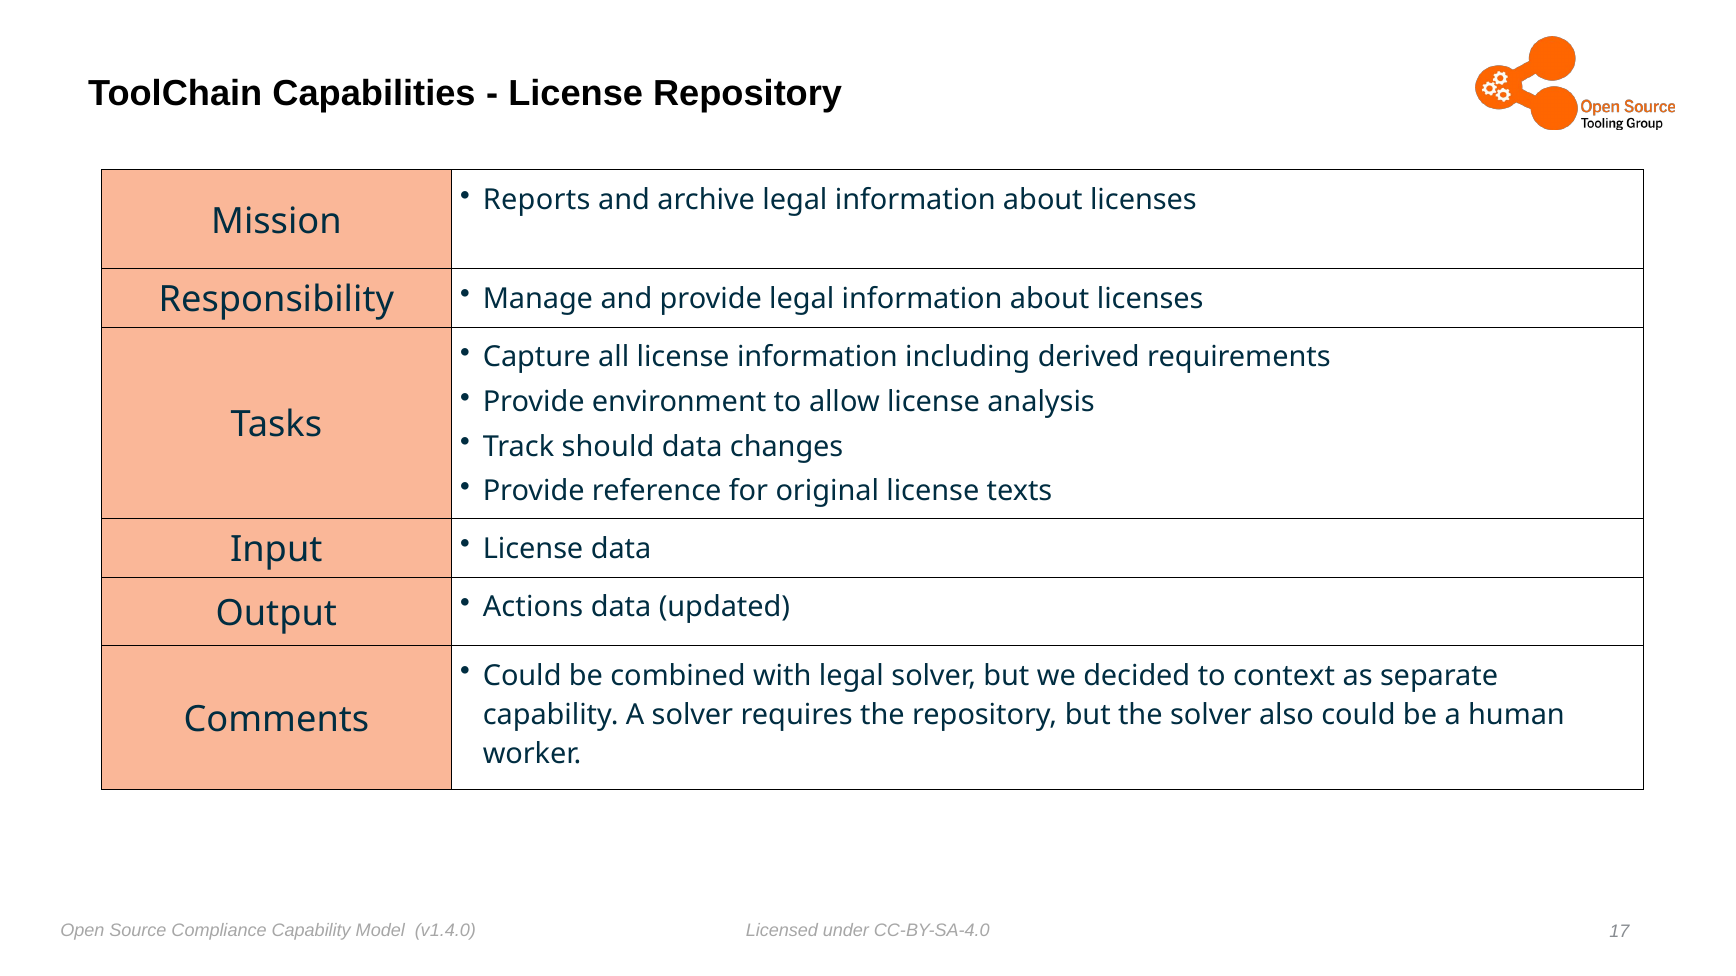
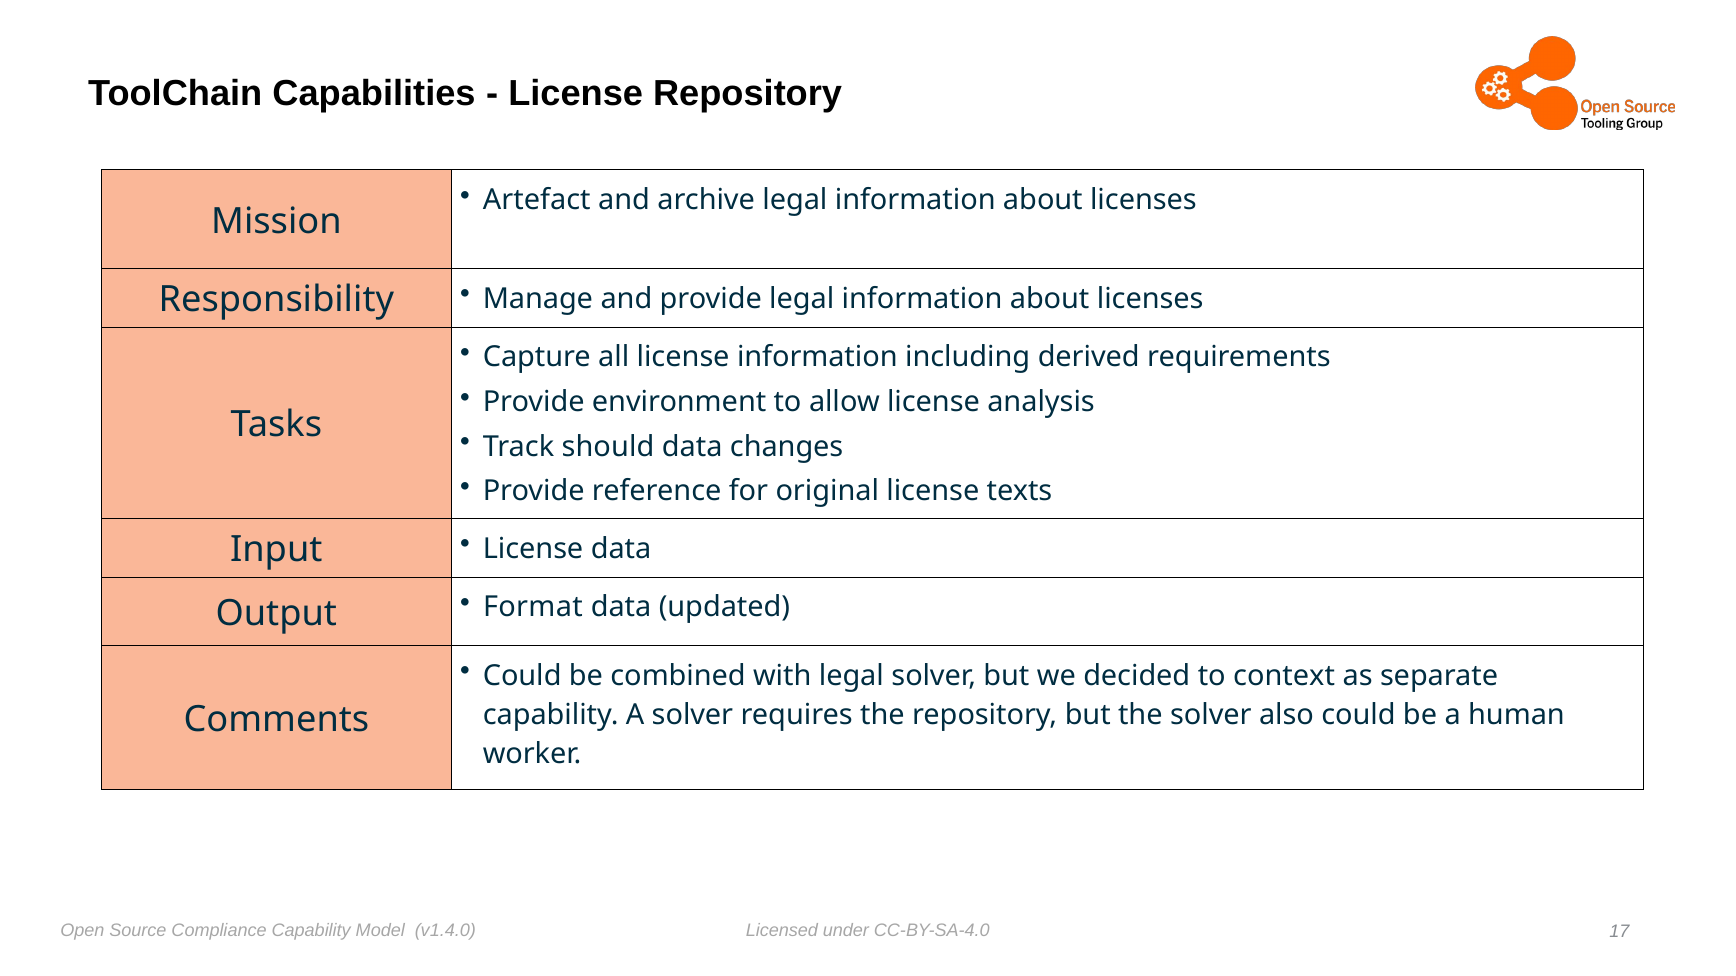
Reports: Reports -> Artefact
Actions: Actions -> Format
